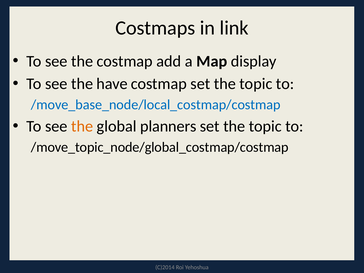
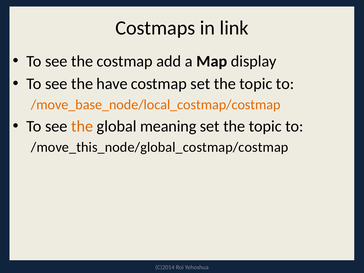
/move_base_node/local_costmap/costmap colour: blue -> orange
planners: planners -> meaning
/move_topic_node/global_costmap/costmap: /move_topic_node/global_costmap/costmap -> /move_this_node/global_costmap/costmap
